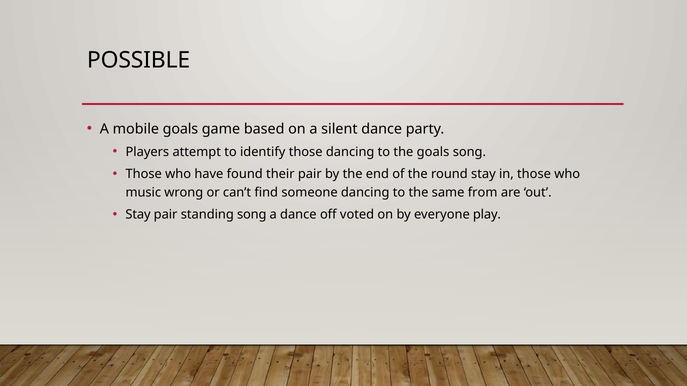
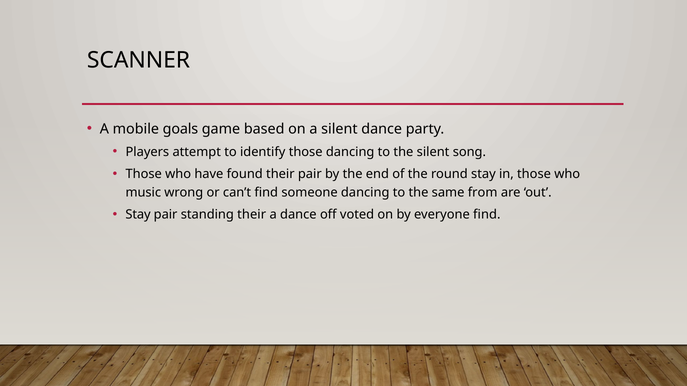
POSSIBLE: POSSIBLE -> SCANNER
the goals: goals -> silent
standing song: song -> their
everyone play: play -> find
